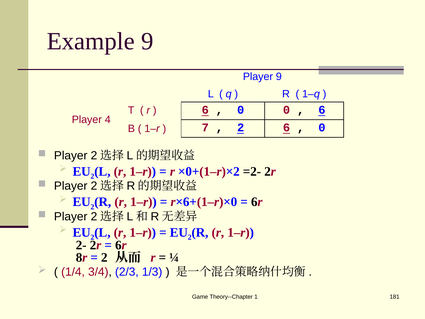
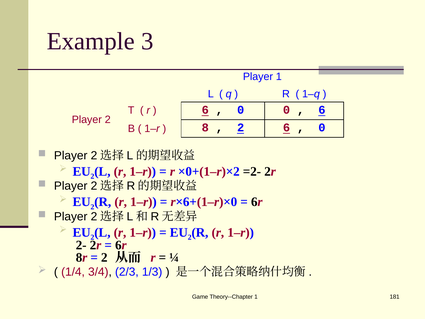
Example 9: 9 -> 3
Player 9: 9 -> 1
Player 4: 4 -> 2
7: 7 -> 8
